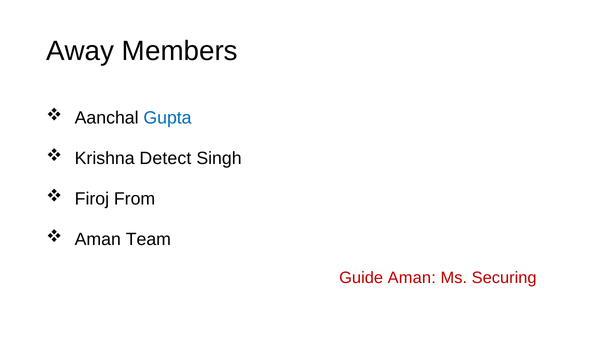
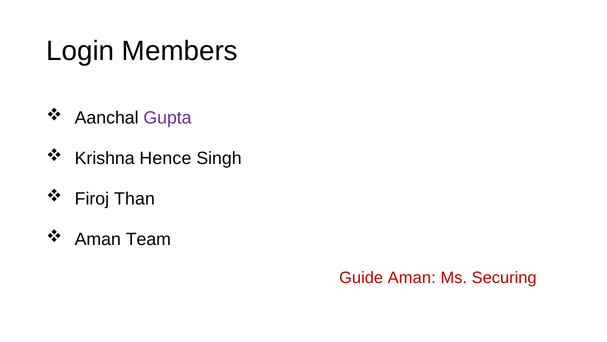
Away: Away -> Login
Gupta colour: blue -> purple
Detect: Detect -> Hence
From: From -> Than
